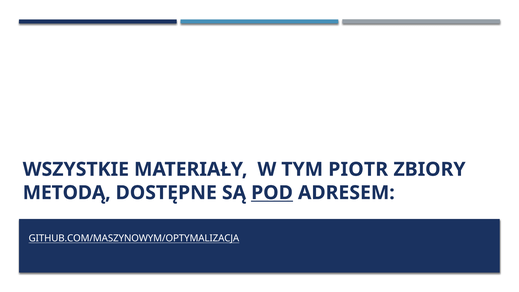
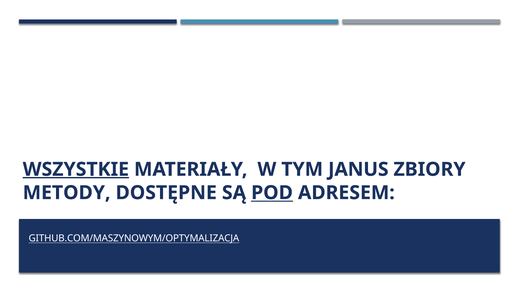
WSZYSTKIE underline: none -> present
PIOTR: PIOTR -> JANUS
METODĄ: METODĄ -> METODY
